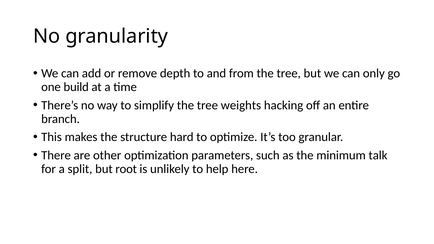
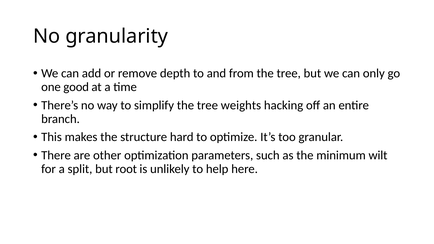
build: build -> good
talk: talk -> wilt
